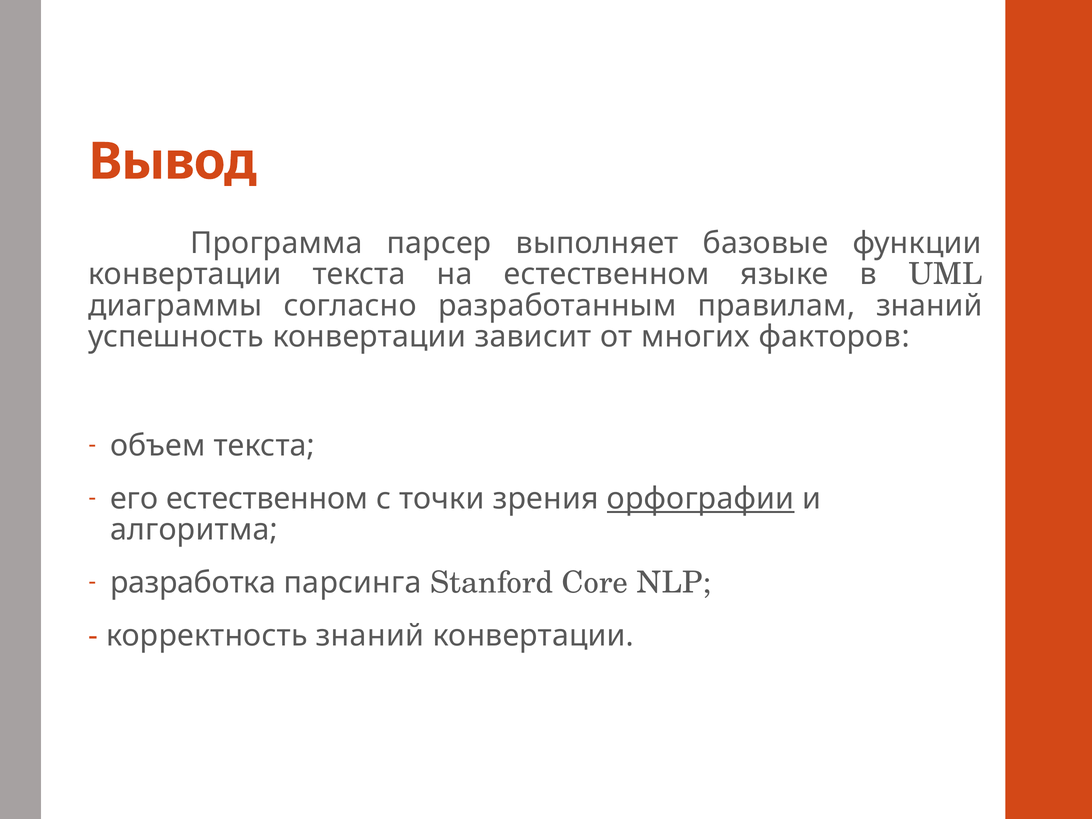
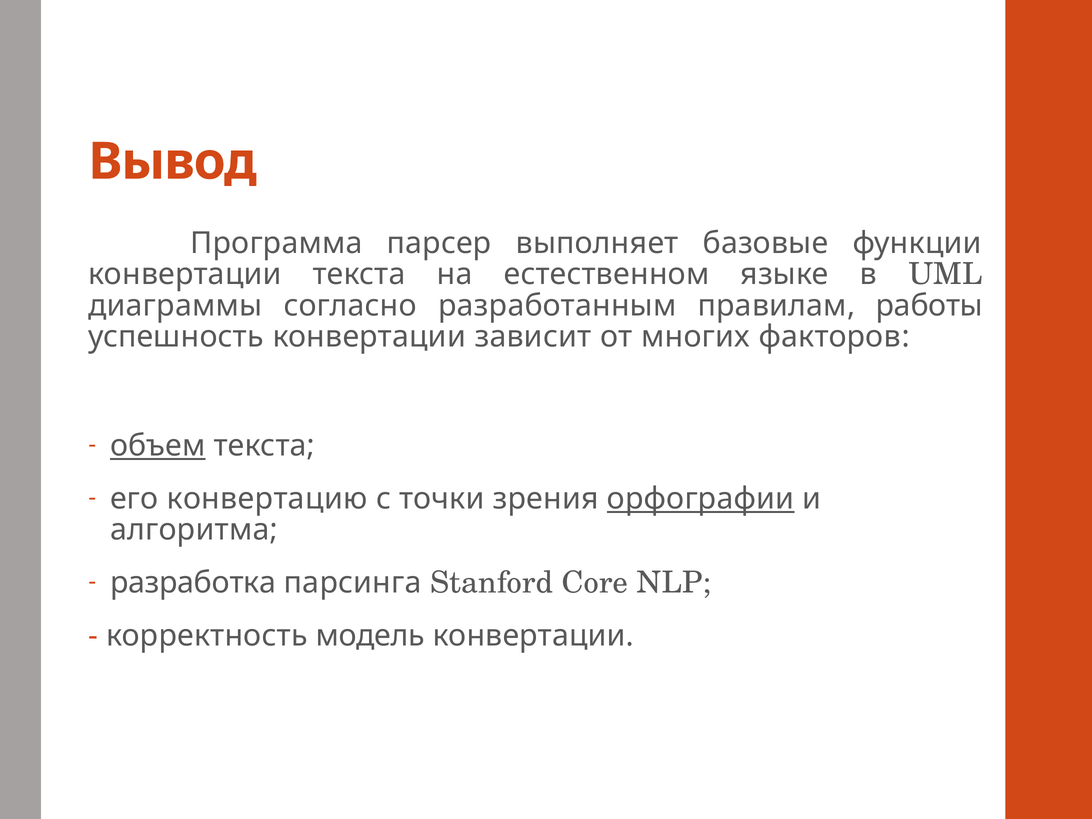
правилам знаний: знаний -> работы
объем underline: none -> present
его естественном: естественном -> конвертацию
корректность знаний: знаний -> модель
